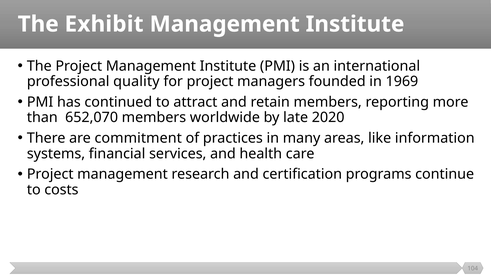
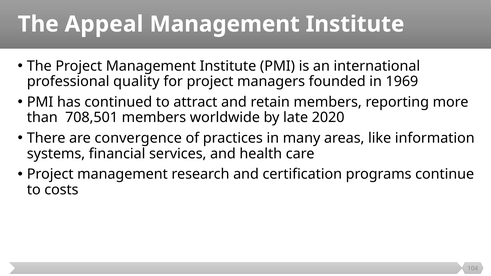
Exhibit: Exhibit -> Appeal
652,070: 652,070 -> 708,501
commitment: commitment -> convergence
